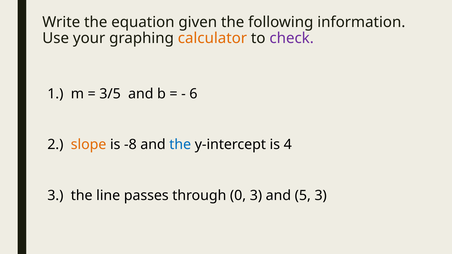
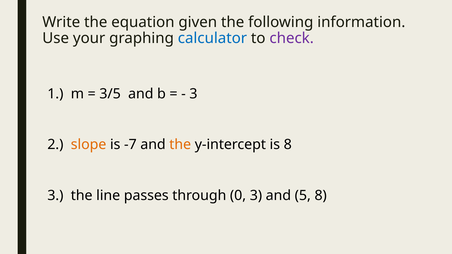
calculator colour: orange -> blue
6 at (193, 94): 6 -> 3
-8: -8 -> -7
the at (180, 145) colour: blue -> orange
is 4: 4 -> 8
5 3: 3 -> 8
